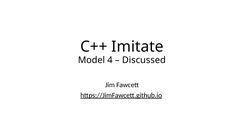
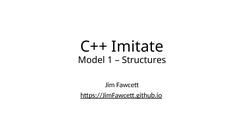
4: 4 -> 1
Discussed: Discussed -> Structures
